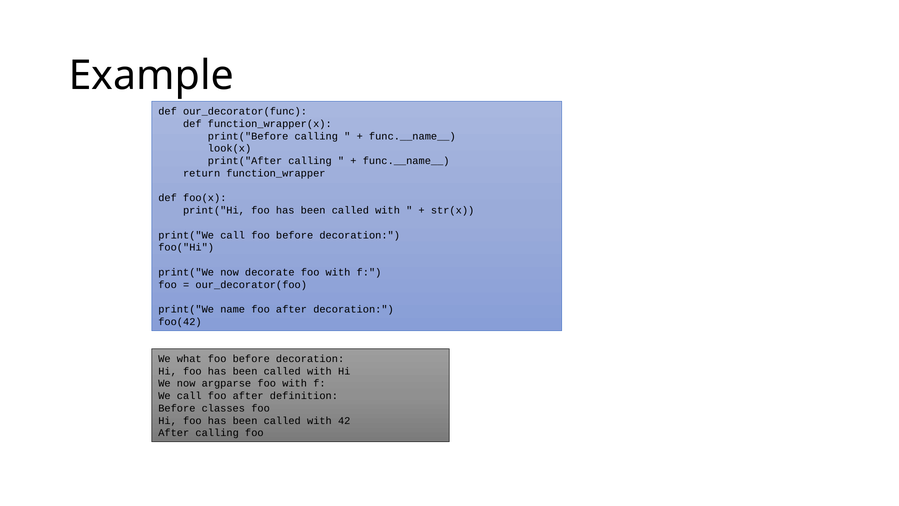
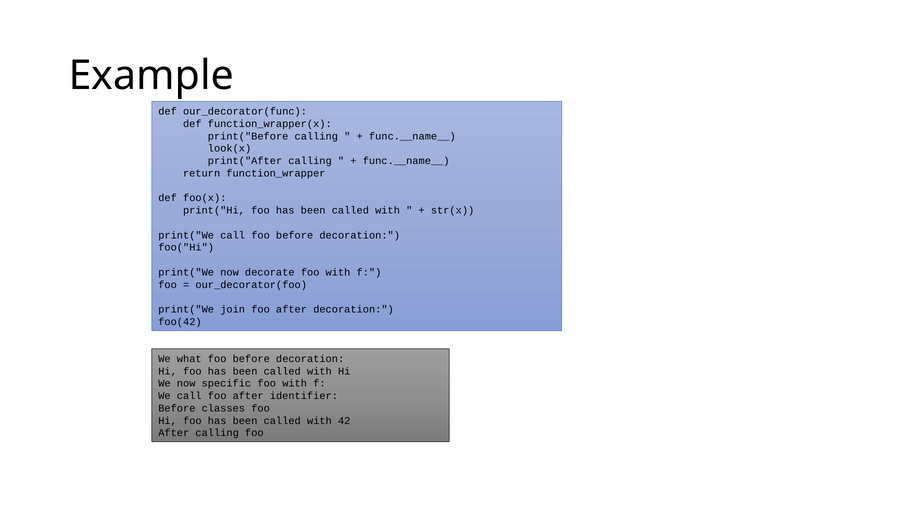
name: name -> join
argparse: argparse -> specific
definition: definition -> identifier
